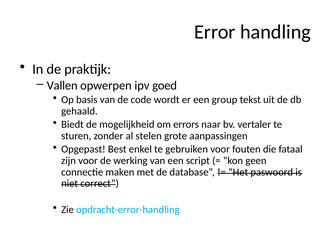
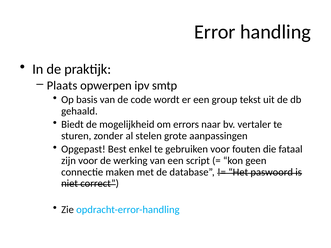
Vallen: Vallen -> Plaats
goed: goed -> smtp
